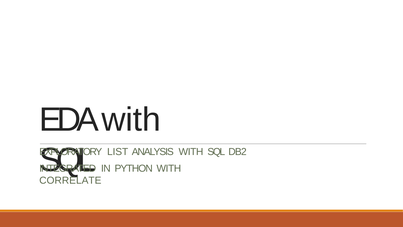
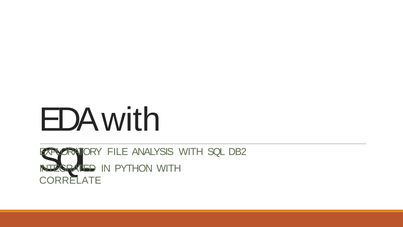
LIST: LIST -> FILE
